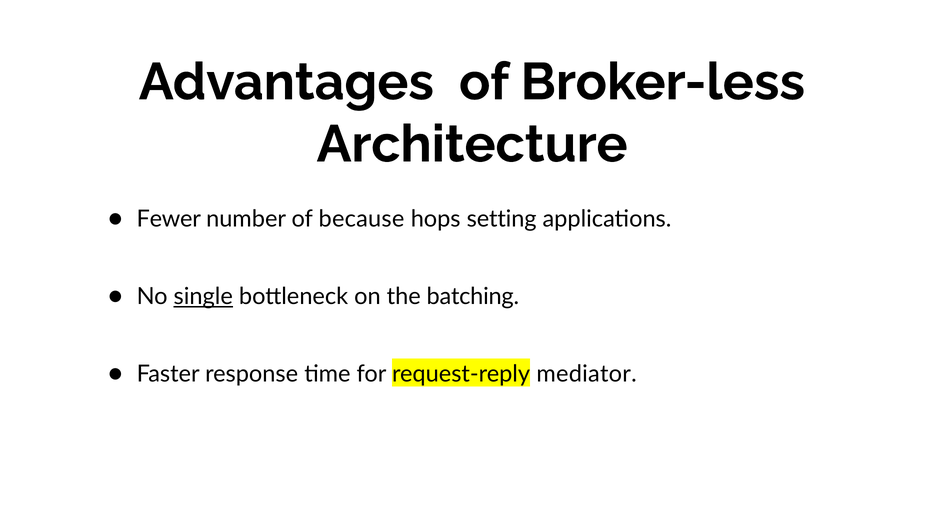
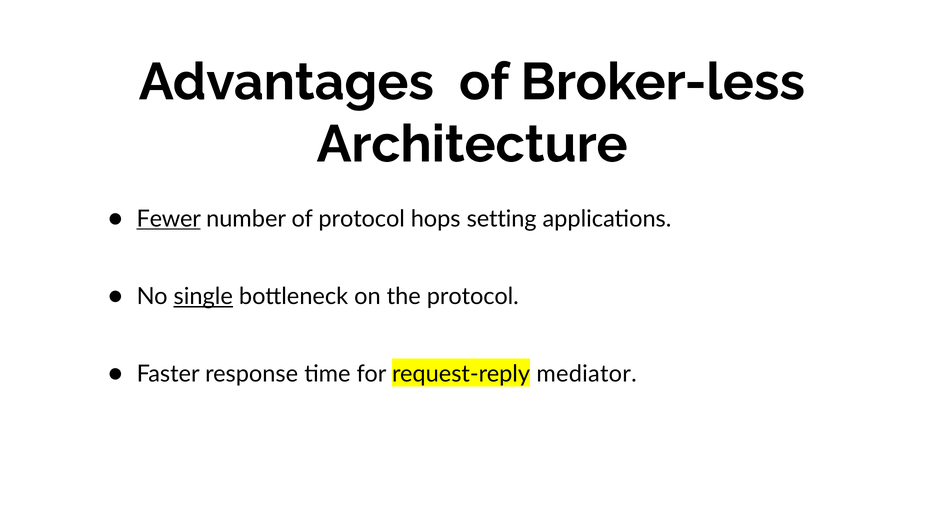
Fewer underline: none -> present
of because: because -> protocol
the batching: batching -> protocol
